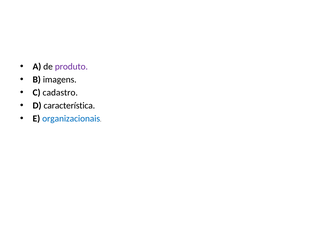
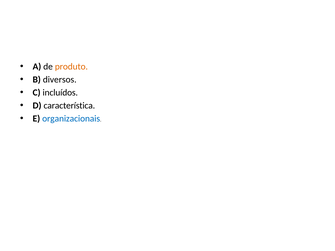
produto colour: purple -> orange
imagens: imagens -> diversos
cadastro: cadastro -> incluídos
